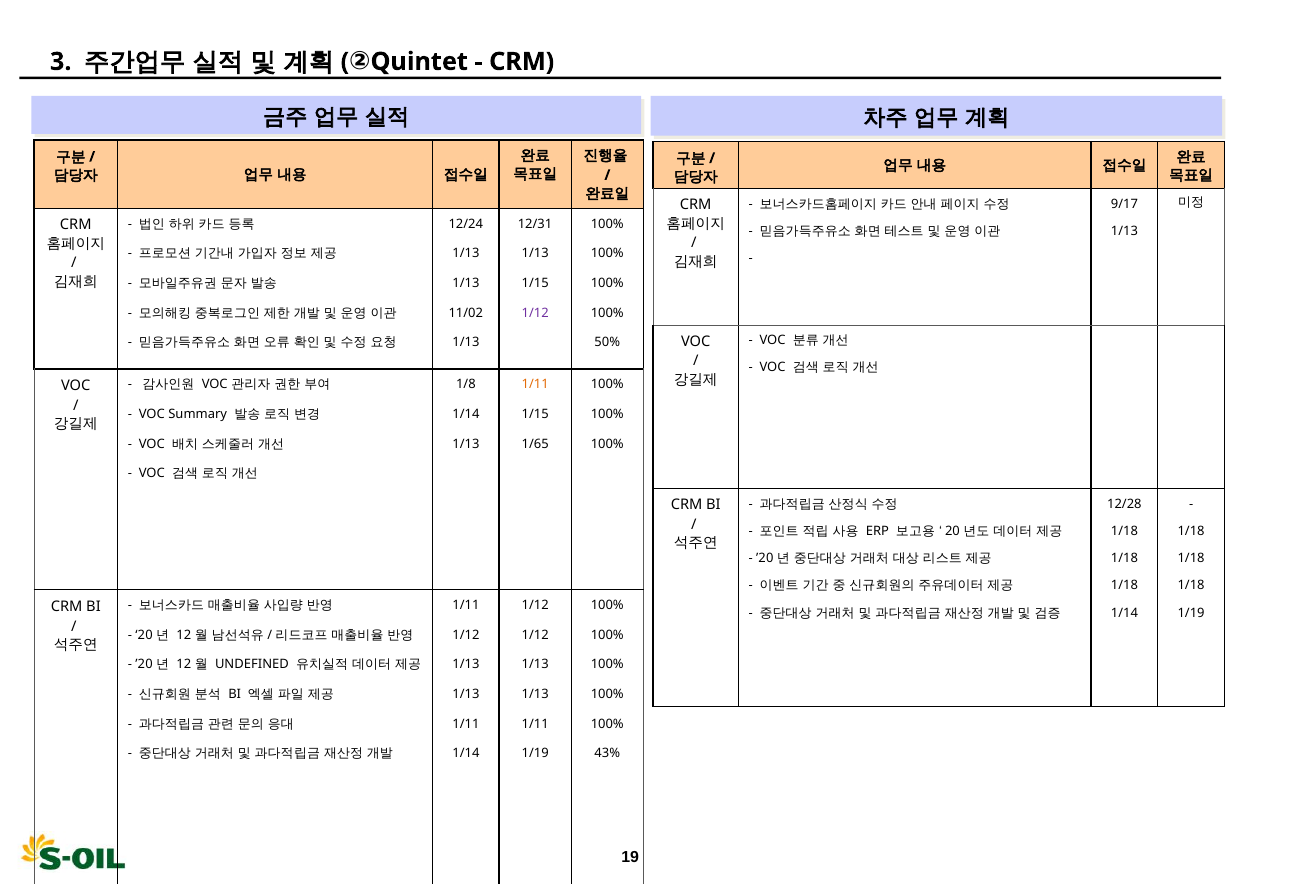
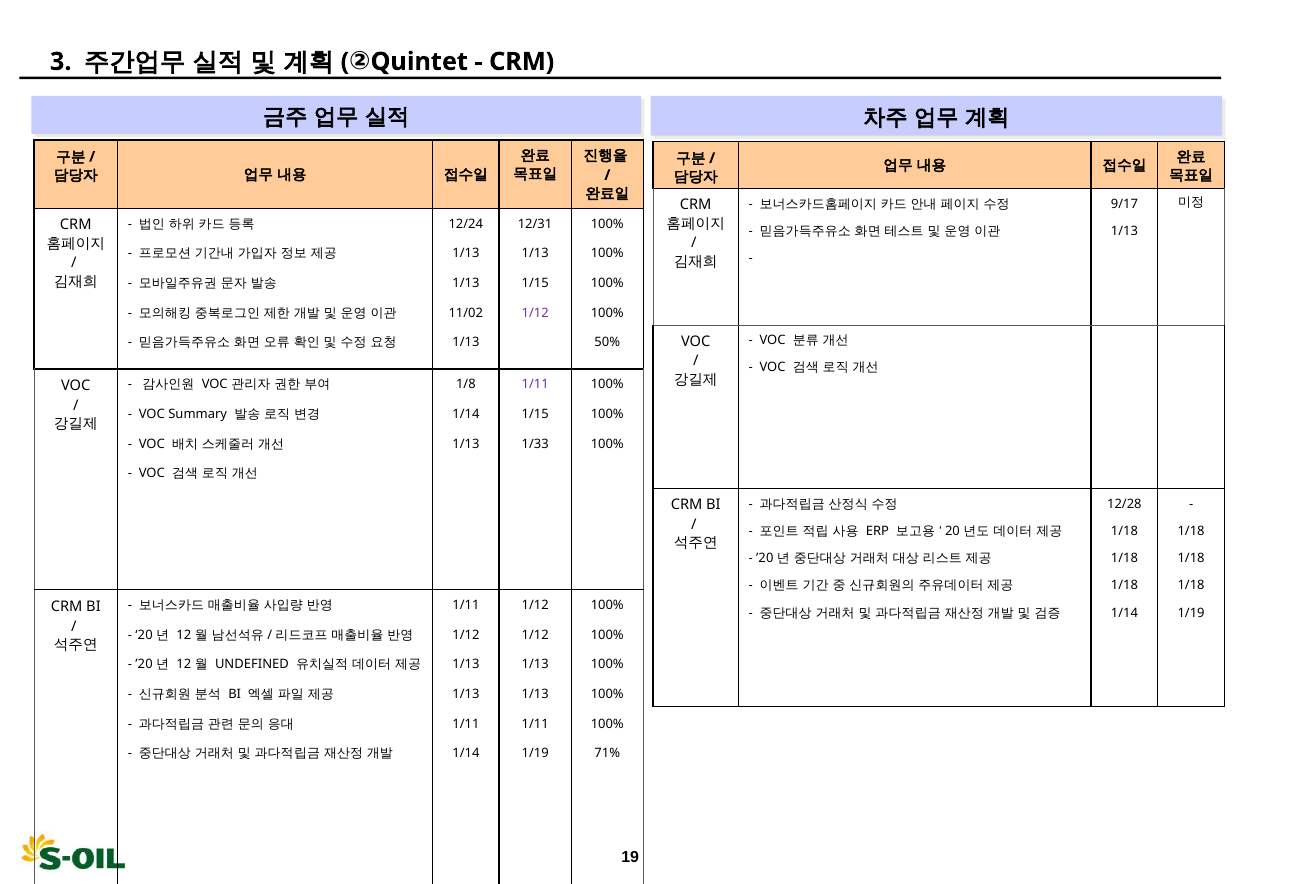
1/11 at (535, 385) colour: orange -> purple
1/65: 1/65 -> 1/33
43%: 43% -> 71%
